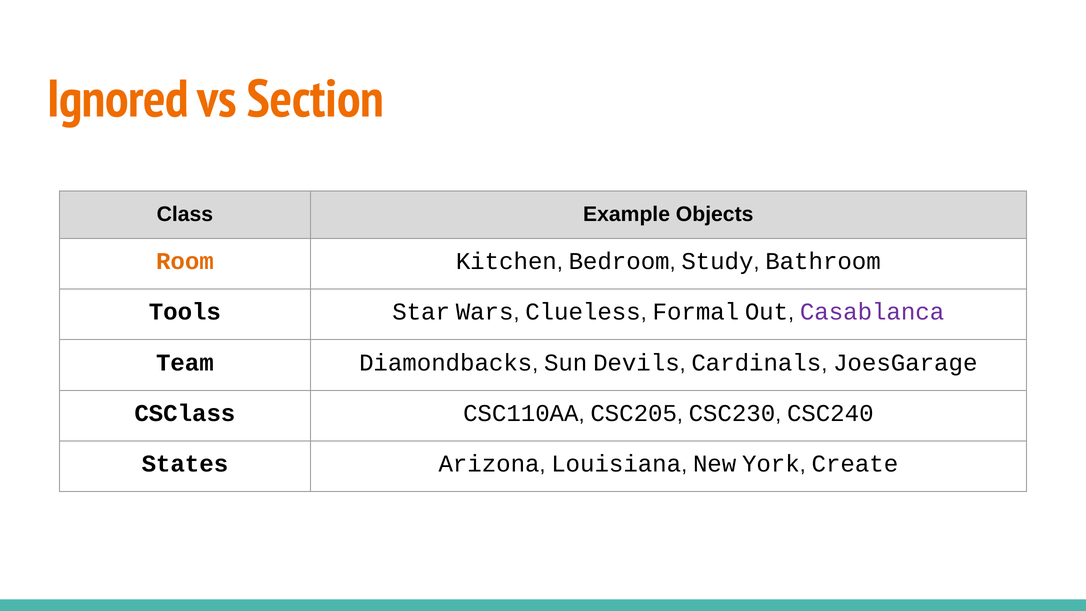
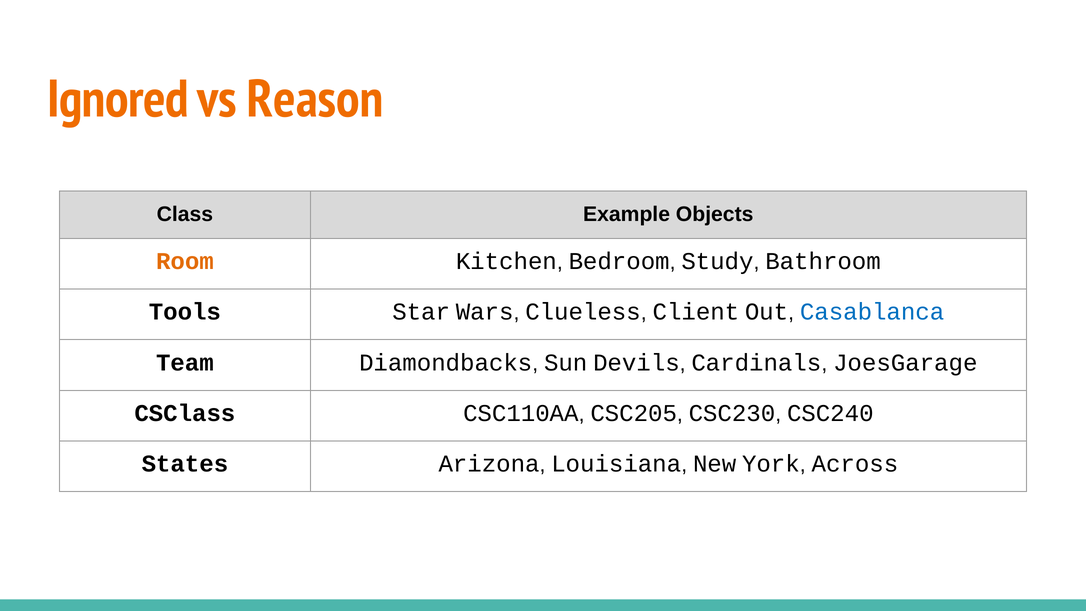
Section: Section -> Reason
Formal: Formal -> Client
Casablanca colour: purple -> blue
Create: Create -> Across
